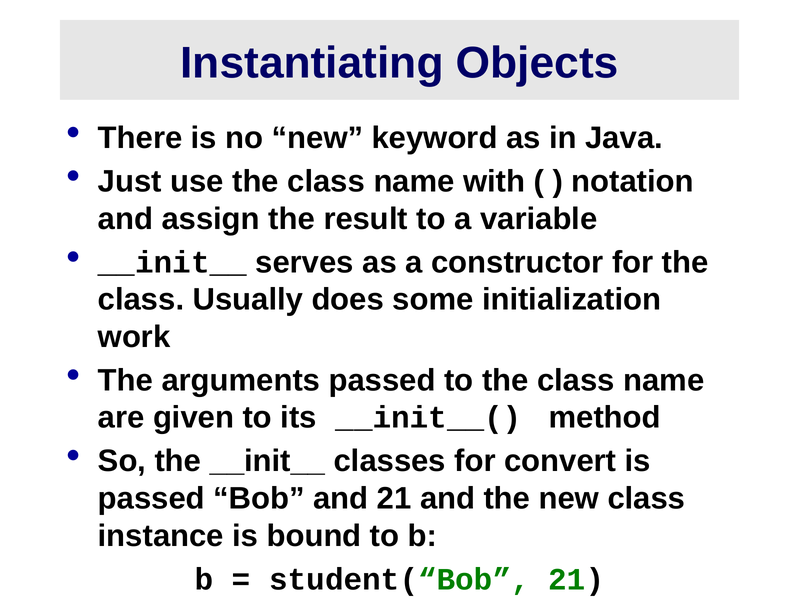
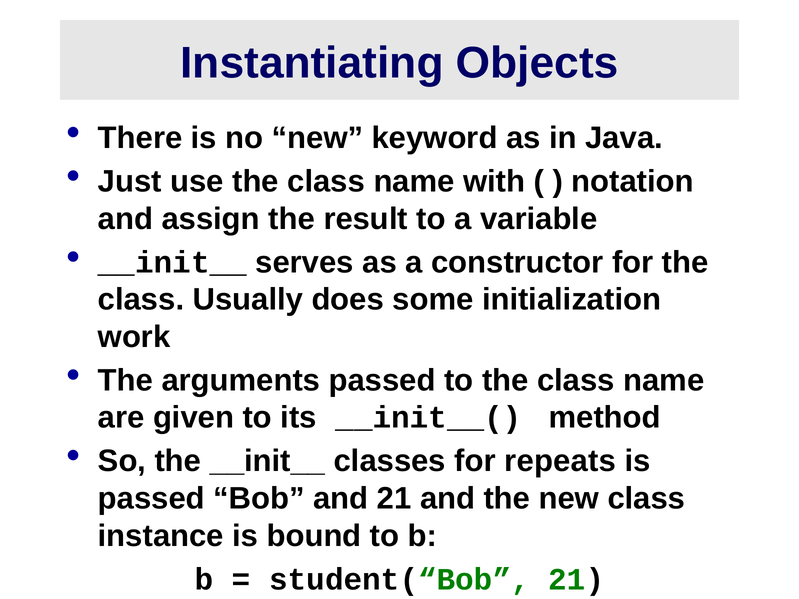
convert: convert -> repeats
